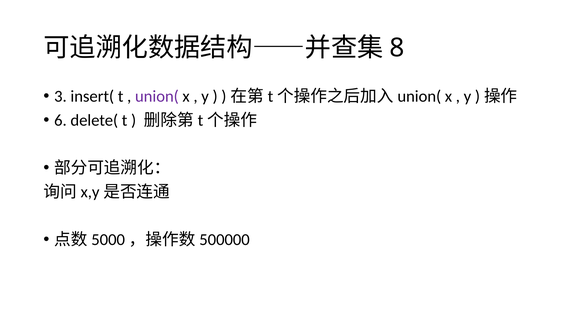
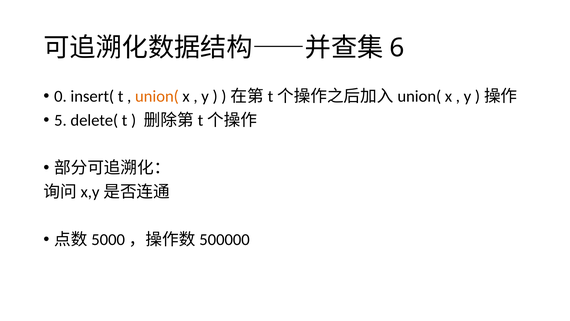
8: 8 -> 6
3: 3 -> 0
union( colour: purple -> orange
6: 6 -> 5
